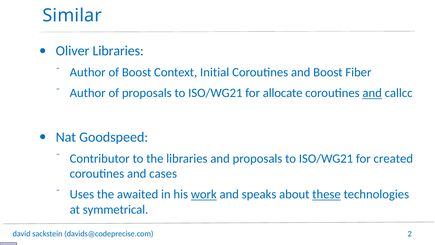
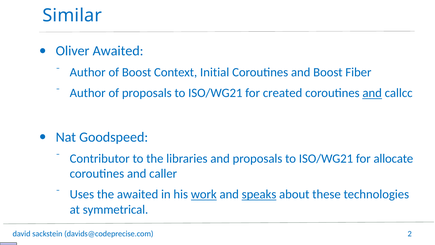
Oliver Libraries: Libraries -> Awaited
allocate: allocate -> created
created: created -> allocate
cases: cases -> caller
speaks underline: none -> present
these underline: present -> none
